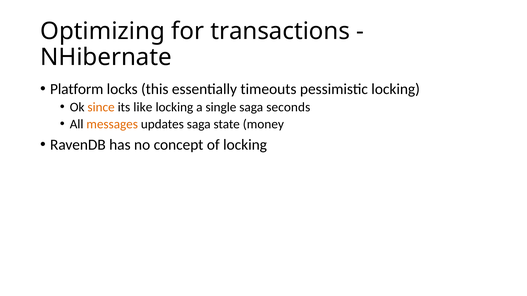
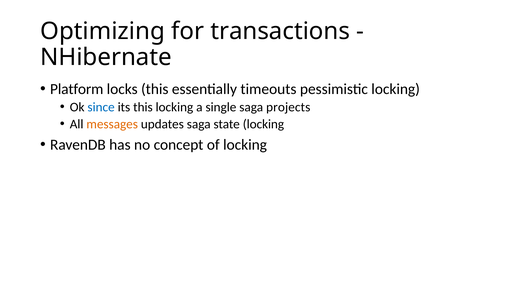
since colour: orange -> blue
its like: like -> this
seconds: seconds -> projects
state money: money -> locking
